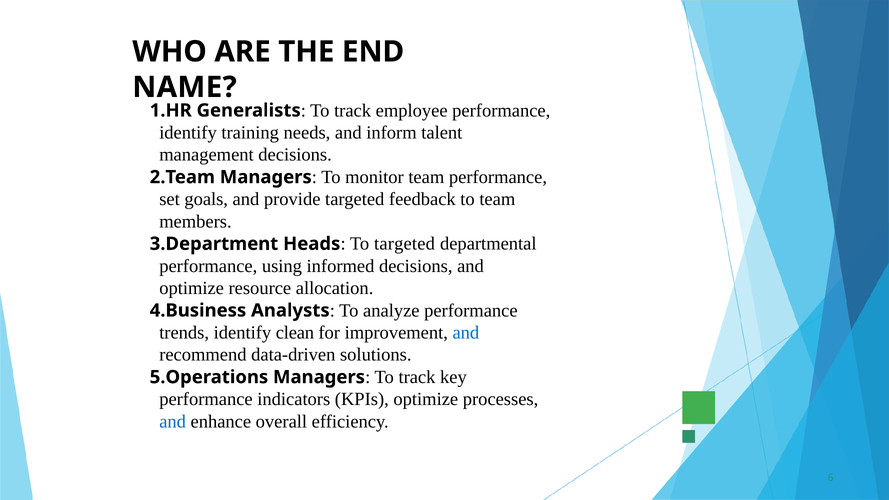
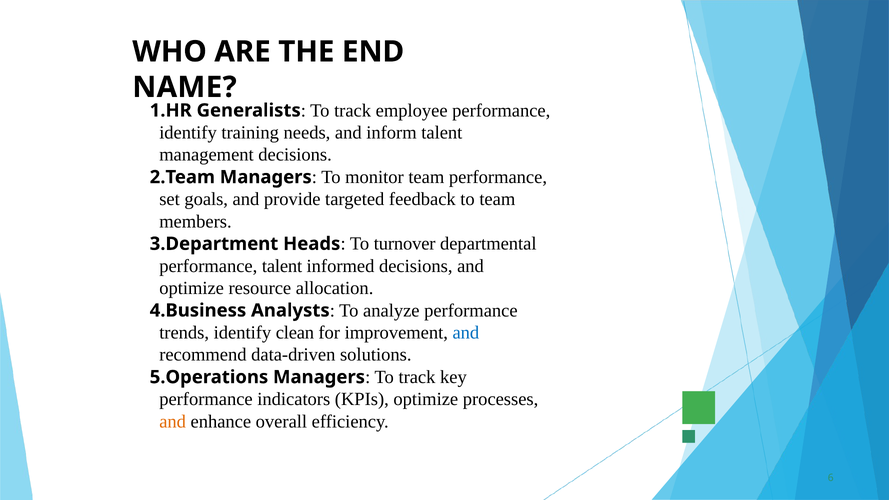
To targeted: targeted -> turnover
performance using: using -> talent
and at (173, 422) colour: blue -> orange
